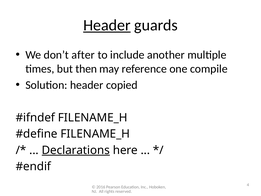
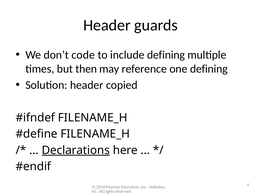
Header at (107, 25) underline: present -> none
after: after -> code
include another: another -> defining
one compile: compile -> defining
